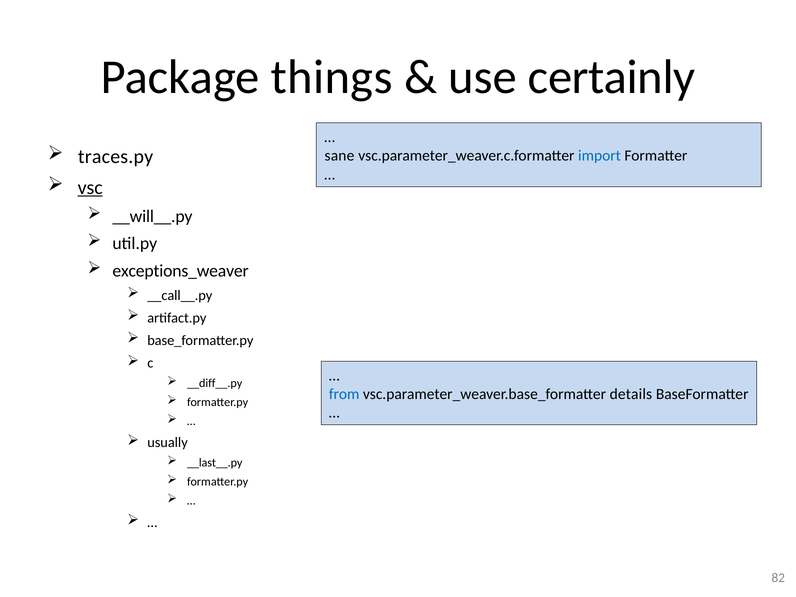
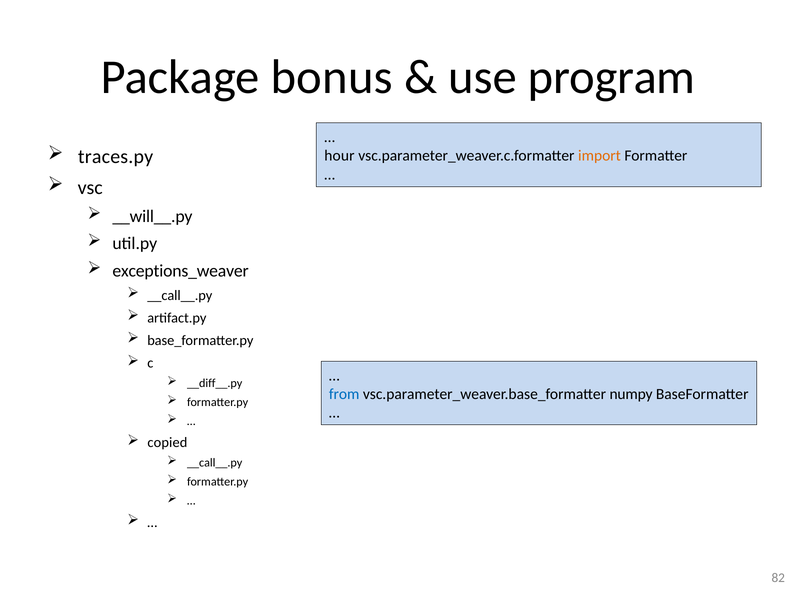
things: things -> bonus
certainly: certainly -> program
sane: sane -> hour
import colour: blue -> orange
vsc underline: present -> none
details: details -> numpy
usually: usually -> copied
__last__.py at (215, 463): __last__.py -> __call__.py
